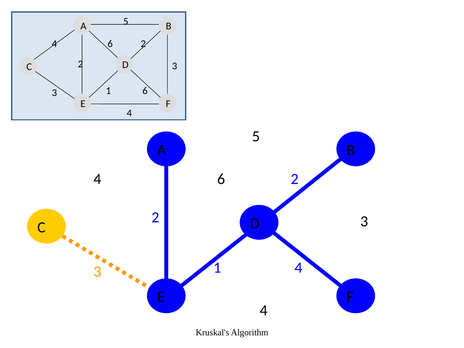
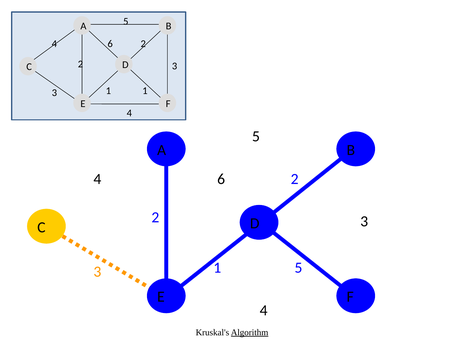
1 6: 6 -> 1
1 4: 4 -> 5
Algorithm underline: none -> present
